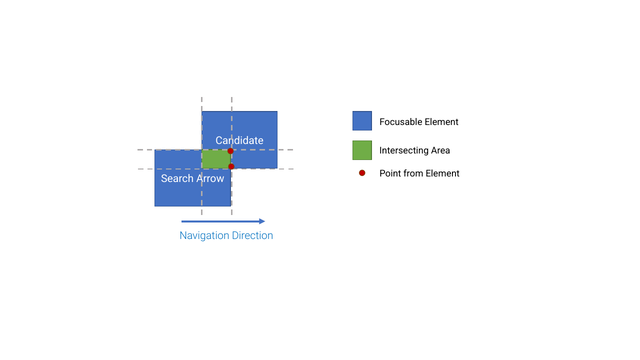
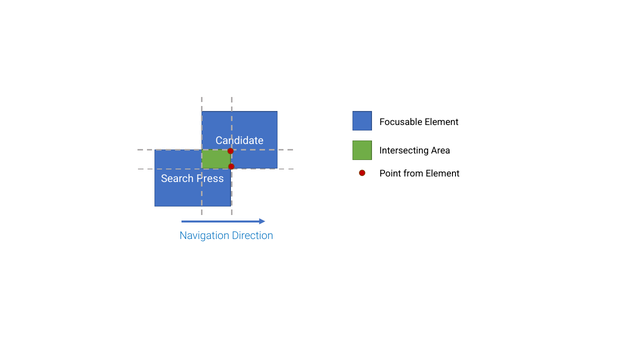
Arrow: Arrow -> Press
